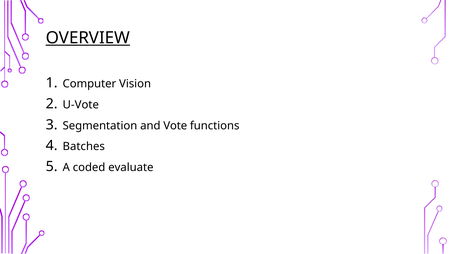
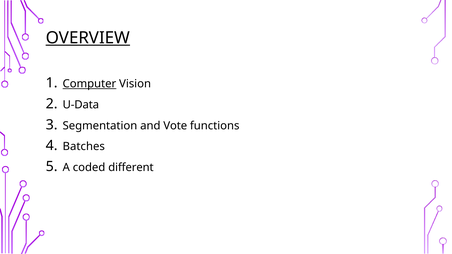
Computer underline: none -> present
U-Vote: U-Vote -> U-Data
evaluate: evaluate -> different
